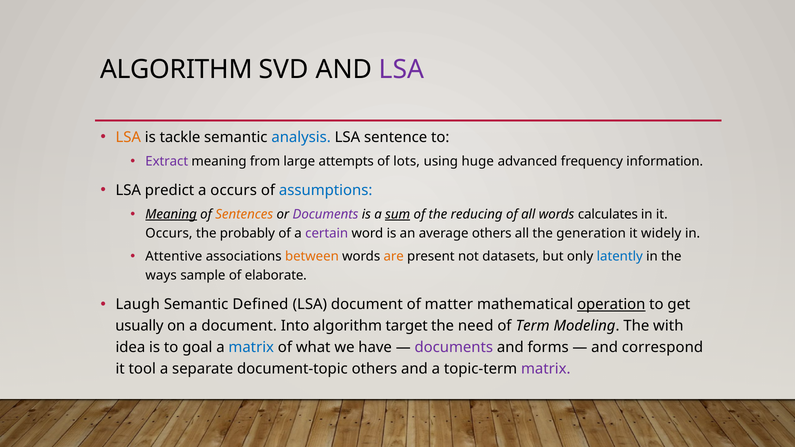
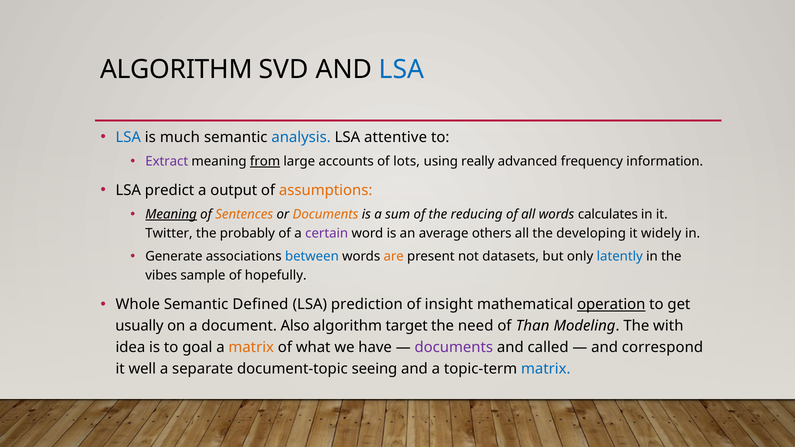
LSA at (402, 70) colour: purple -> blue
LSA at (128, 137) colour: orange -> blue
tackle: tackle -> much
sentence: sentence -> attentive
from underline: none -> present
attempts: attempts -> accounts
huge: huge -> really
a occurs: occurs -> output
assumptions colour: blue -> orange
Documents at (325, 214) colour: purple -> orange
sum underline: present -> none
Occurs at (169, 233): Occurs -> Twitter
generation: generation -> developing
Attentive: Attentive -> Generate
between colour: orange -> blue
ways: ways -> vibes
elaborate: elaborate -> hopefully
Laugh: Laugh -> Whole
LSA document: document -> prediction
matter: matter -> insight
Into: Into -> Also
Term: Term -> Than
matrix at (251, 347) colour: blue -> orange
forms: forms -> called
tool: tool -> well
document-topic others: others -> seeing
matrix at (546, 369) colour: purple -> blue
